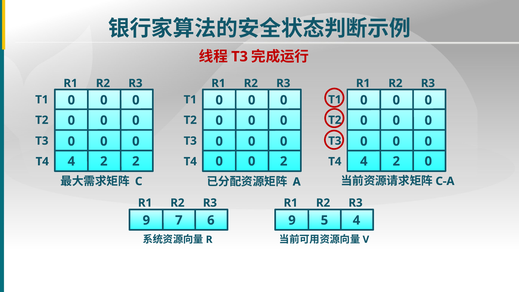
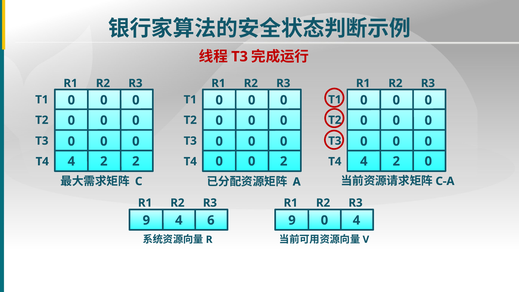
9 7: 7 -> 4
9 5: 5 -> 0
